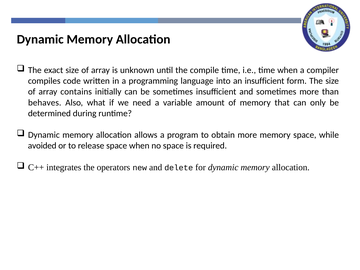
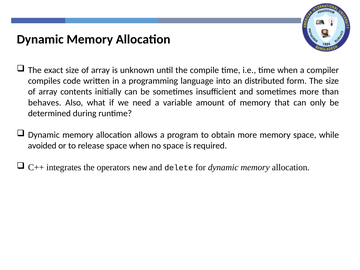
an insufficient: insufficient -> distributed
contains: contains -> contents
